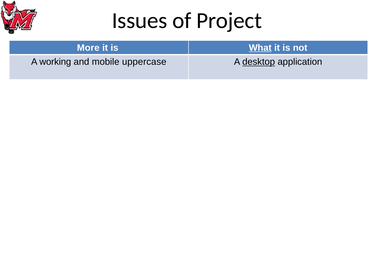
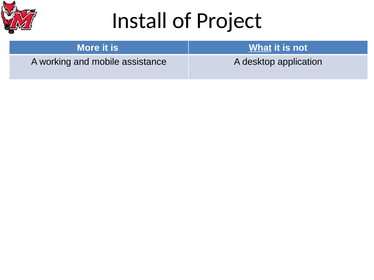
Issues: Issues -> Install
uppercase: uppercase -> assistance
desktop underline: present -> none
